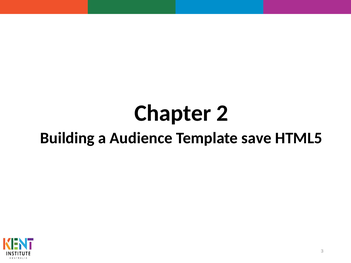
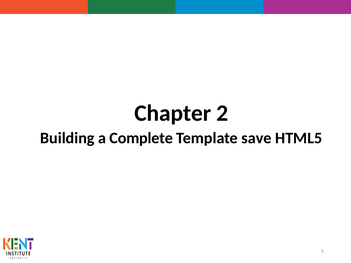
Audience: Audience -> Complete
